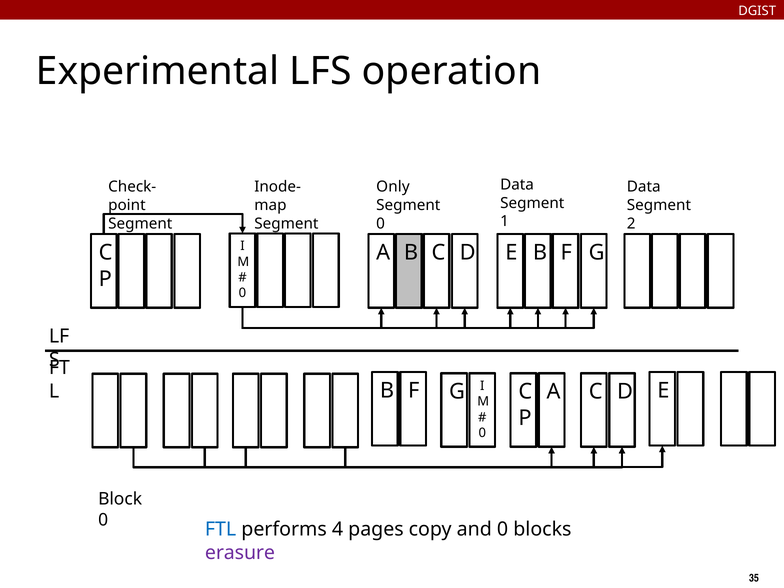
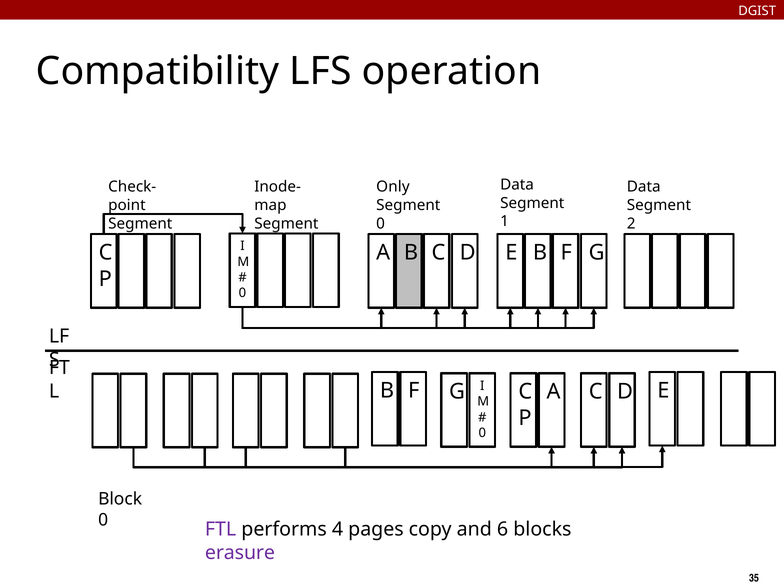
Experimental: Experimental -> Compatibility
FTL colour: blue -> purple
and 0: 0 -> 6
